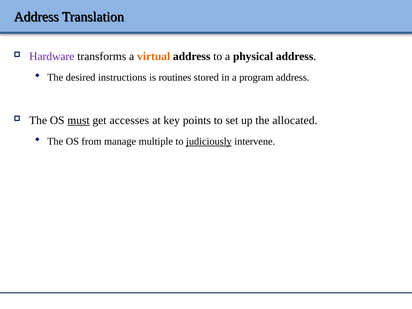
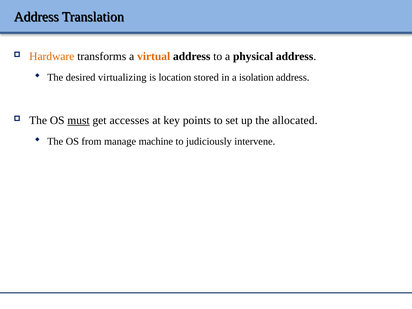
Hardware colour: purple -> orange
instructions: instructions -> virtualizing
routines: routines -> location
program: program -> isolation
multiple: multiple -> machine
judiciously underline: present -> none
